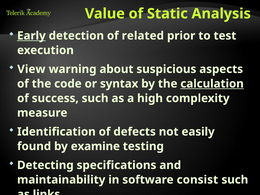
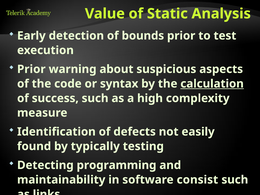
Early underline: present -> none
related: related -> bounds
View at (31, 69): View -> Prior
examine: examine -> typically
specifications: specifications -> programming
